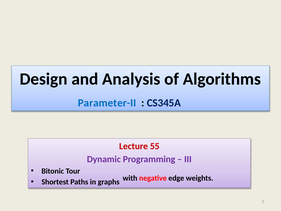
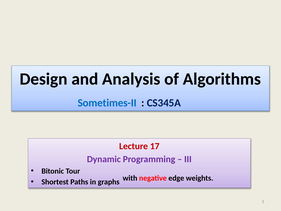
Parameter-II: Parameter-II -> Sometimes-II
55: 55 -> 17
